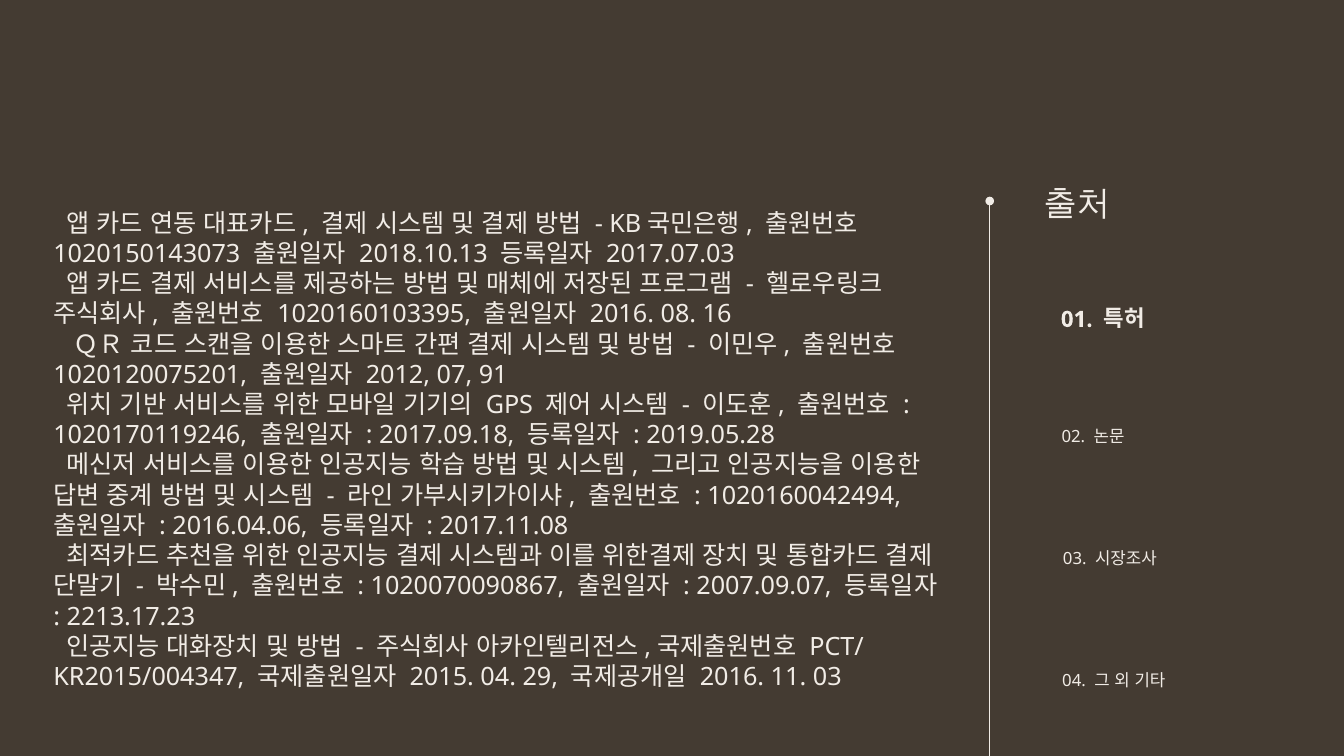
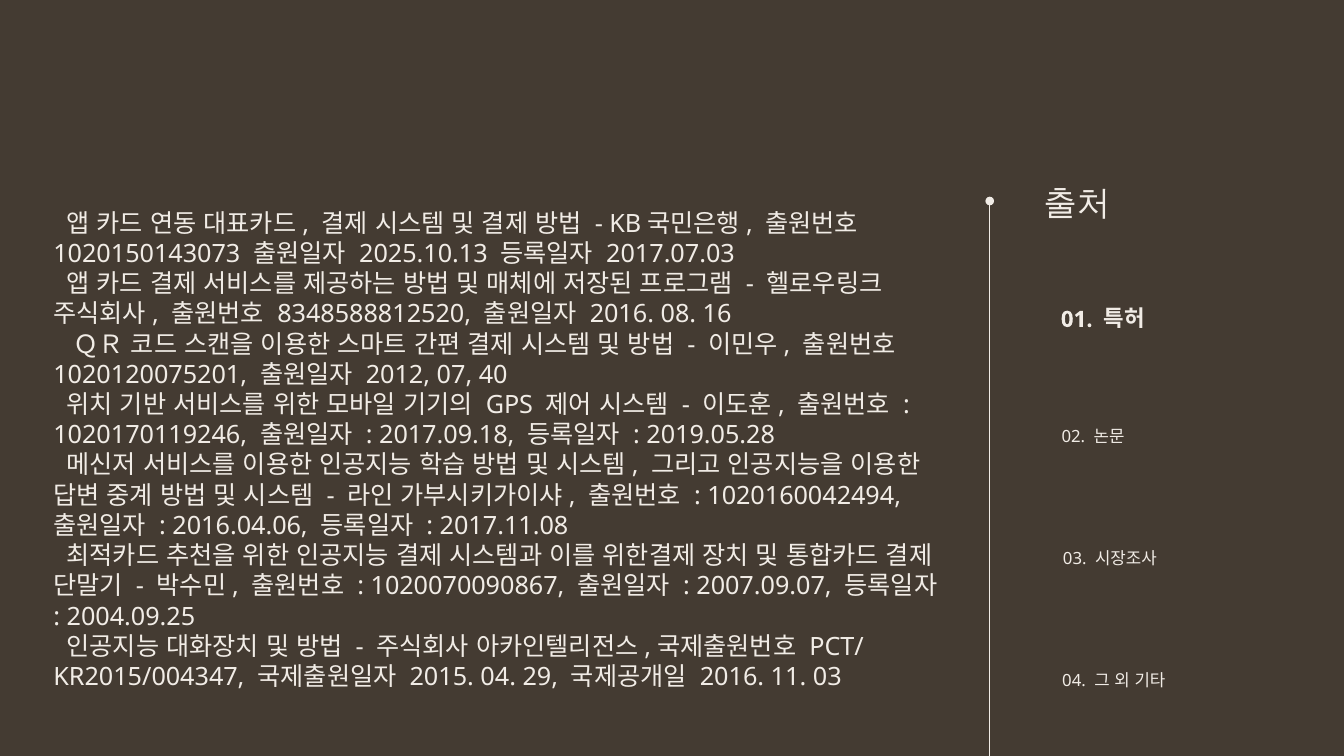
2018.10.13: 2018.10.13 -> 2025.10.13
1020160103395: 1020160103395 -> 8348588812520
91: 91 -> 40
2213.17.23: 2213.17.23 -> 2004.09.25
